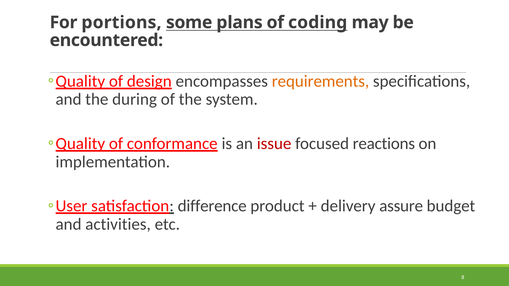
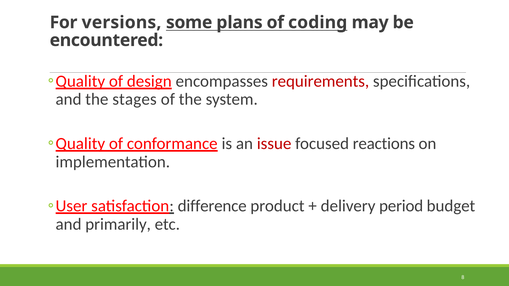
portions: portions -> versions
requirements colour: orange -> red
during: during -> stages
assure: assure -> period
activities: activities -> primarily
